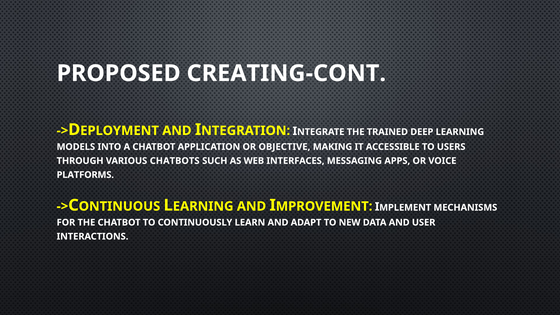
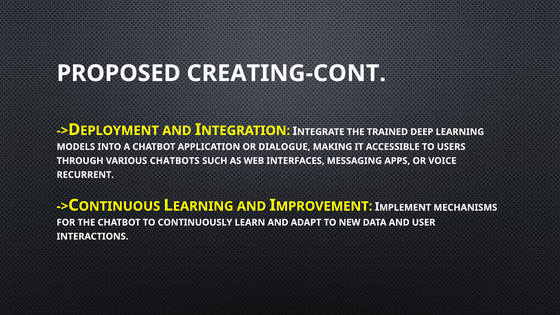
OBJECTIVE: OBJECTIVE -> DIALOGUE
PLATFORMS: PLATFORMS -> RECURRENT
